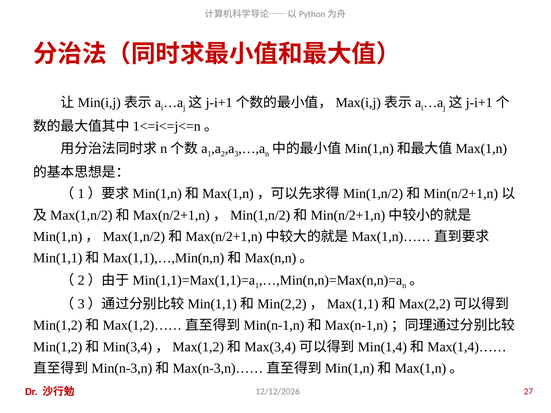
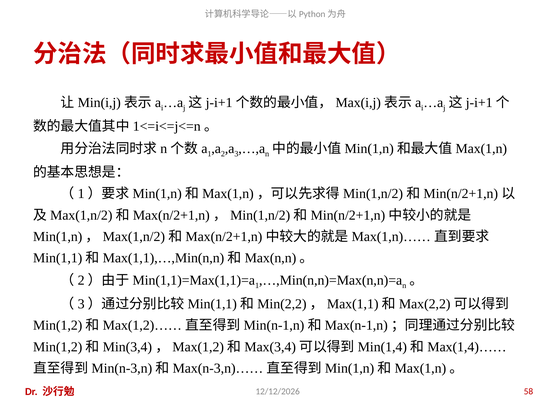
27: 27 -> 58
